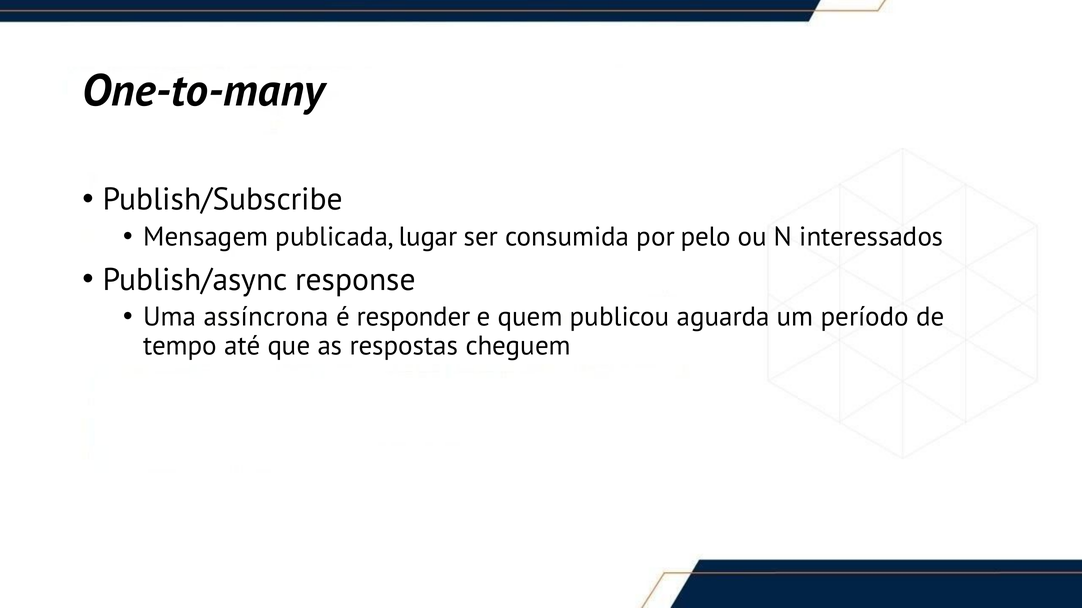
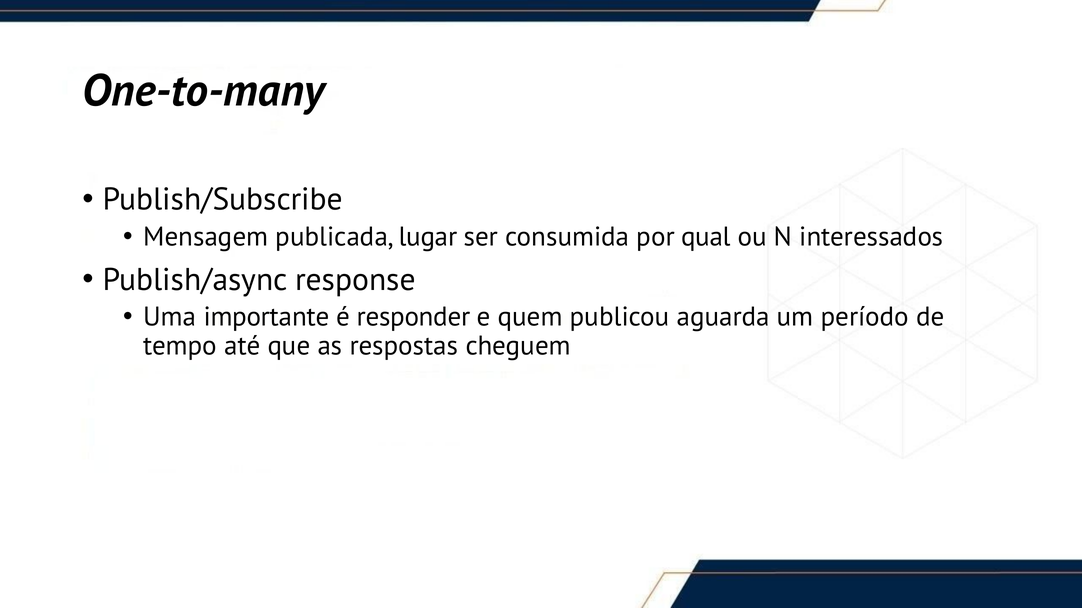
pelo: pelo -> qual
assíncrona: assíncrona -> importante
